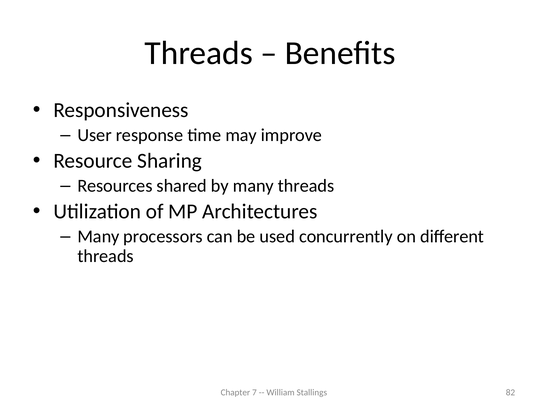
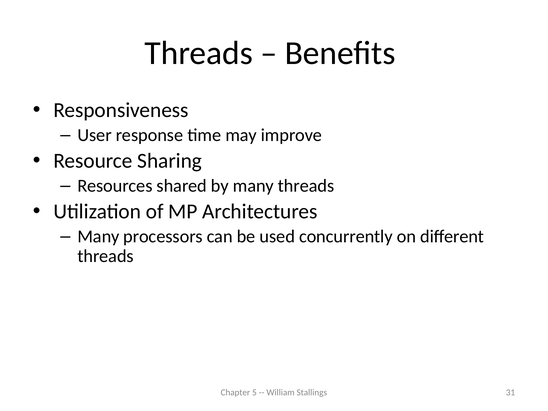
7: 7 -> 5
82: 82 -> 31
